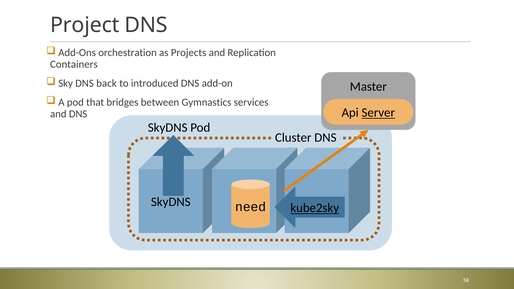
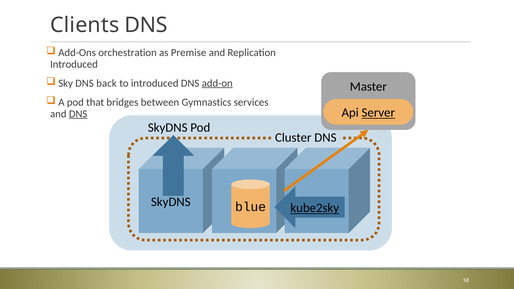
Project: Project -> Clients
Projects: Projects -> Premise
Containers at (74, 64): Containers -> Introduced
add-on underline: none -> present
DNS at (78, 114) underline: none -> present
need: need -> blue
